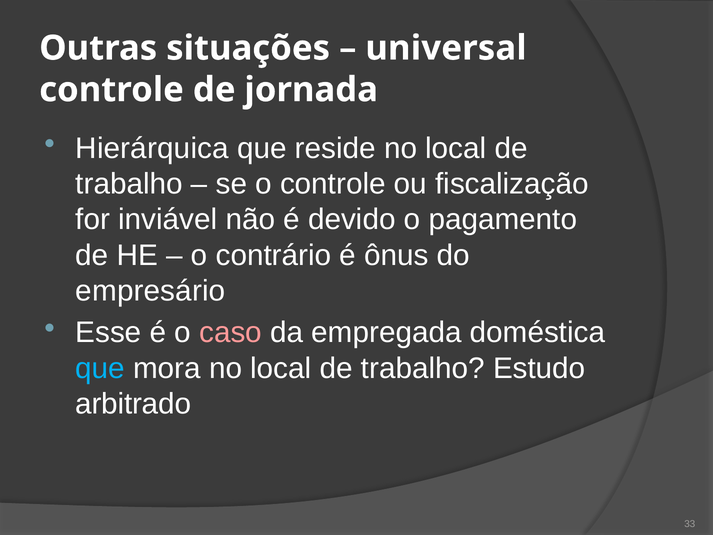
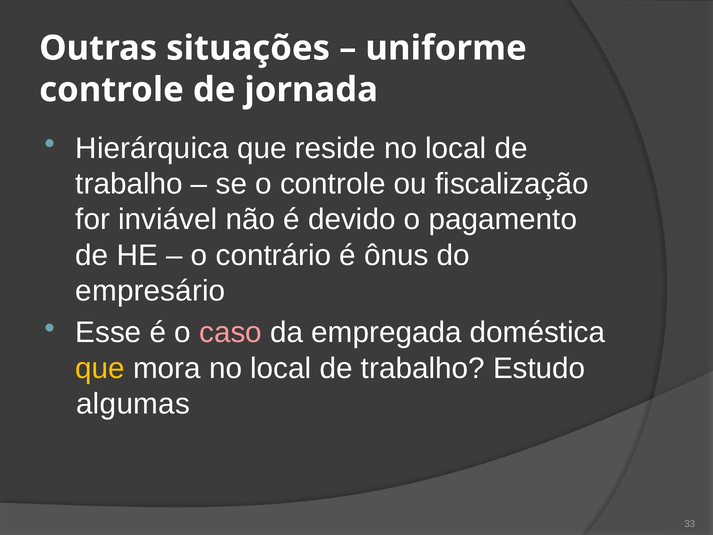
universal: universal -> uniforme
que at (100, 368) colour: light blue -> yellow
arbitrado: arbitrado -> algumas
